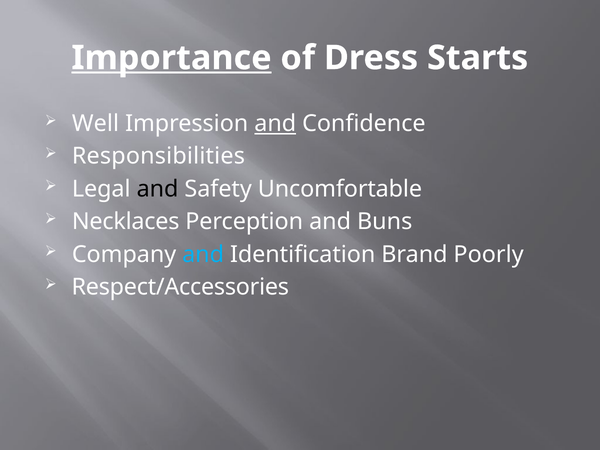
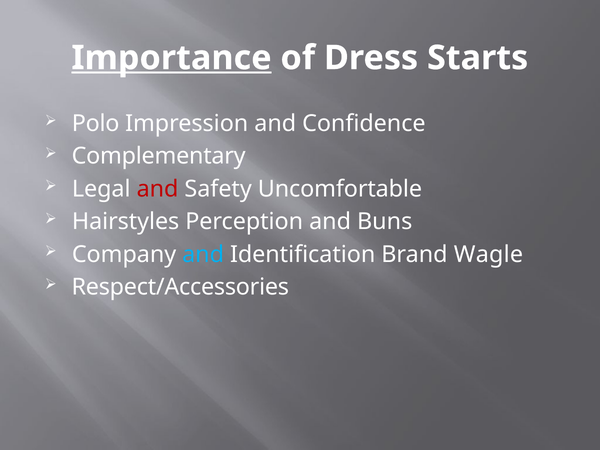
Well: Well -> Polo
and at (275, 124) underline: present -> none
Responsibilities: Responsibilities -> Complementary
and at (158, 189) colour: black -> red
Necklaces: Necklaces -> Hairstyles
Poorly: Poorly -> Wagle
